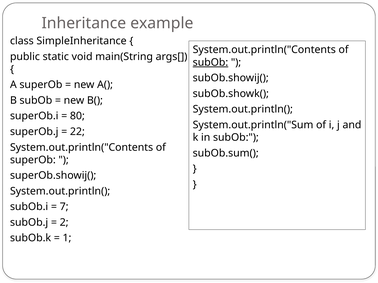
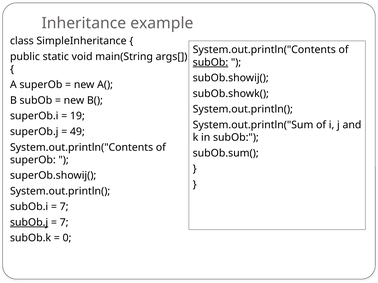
80: 80 -> 19
22: 22 -> 49
subOb.j underline: none -> present
2 at (64, 223): 2 -> 7
1: 1 -> 0
